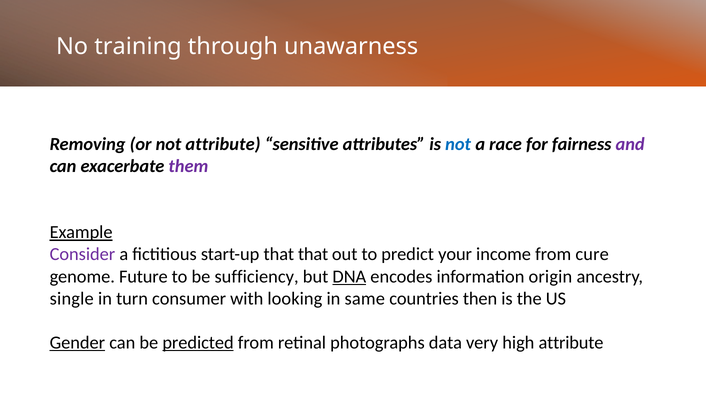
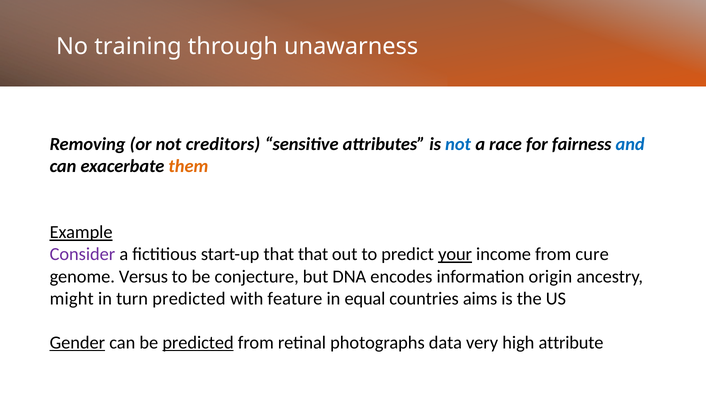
not attribute: attribute -> creditors
and colour: purple -> blue
them colour: purple -> orange
your underline: none -> present
Future: Future -> Versus
sufficiency: sufficiency -> conjecture
DNA underline: present -> none
single: single -> might
turn consumer: consumer -> predicted
looking: looking -> feature
same: same -> equal
then: then -> aims
